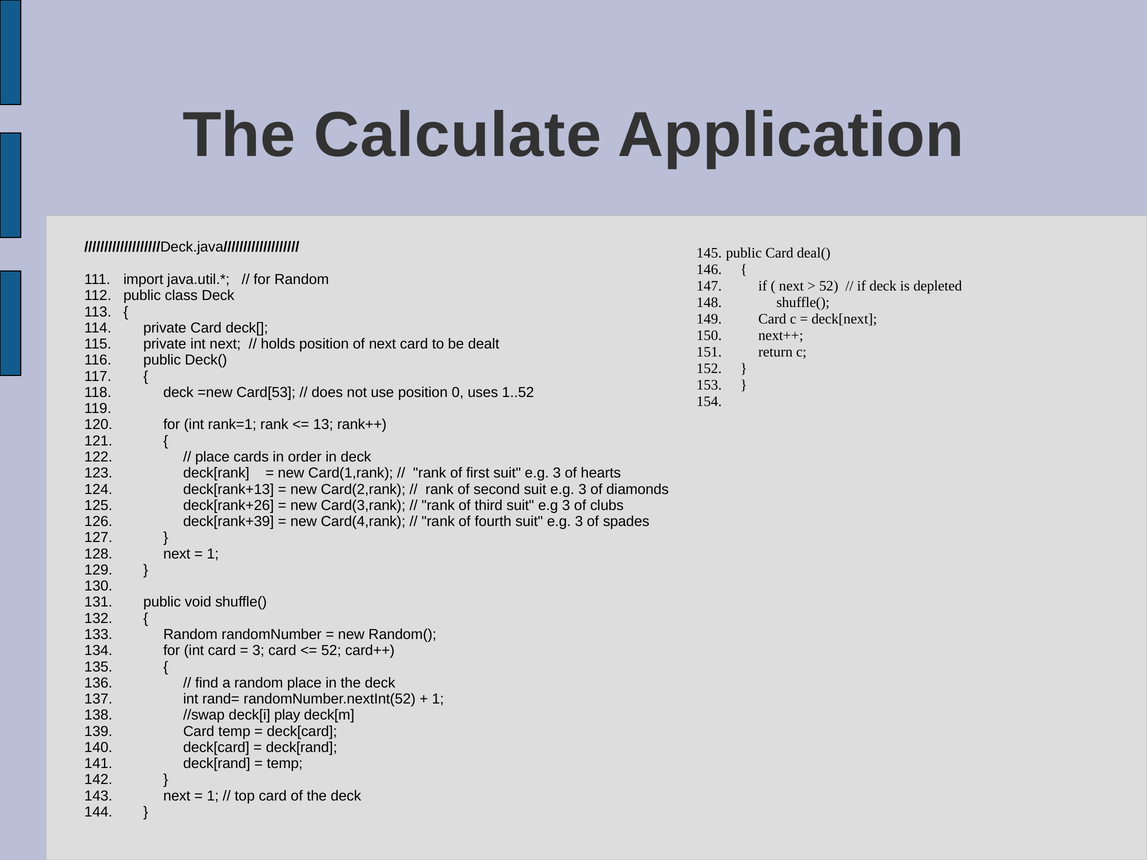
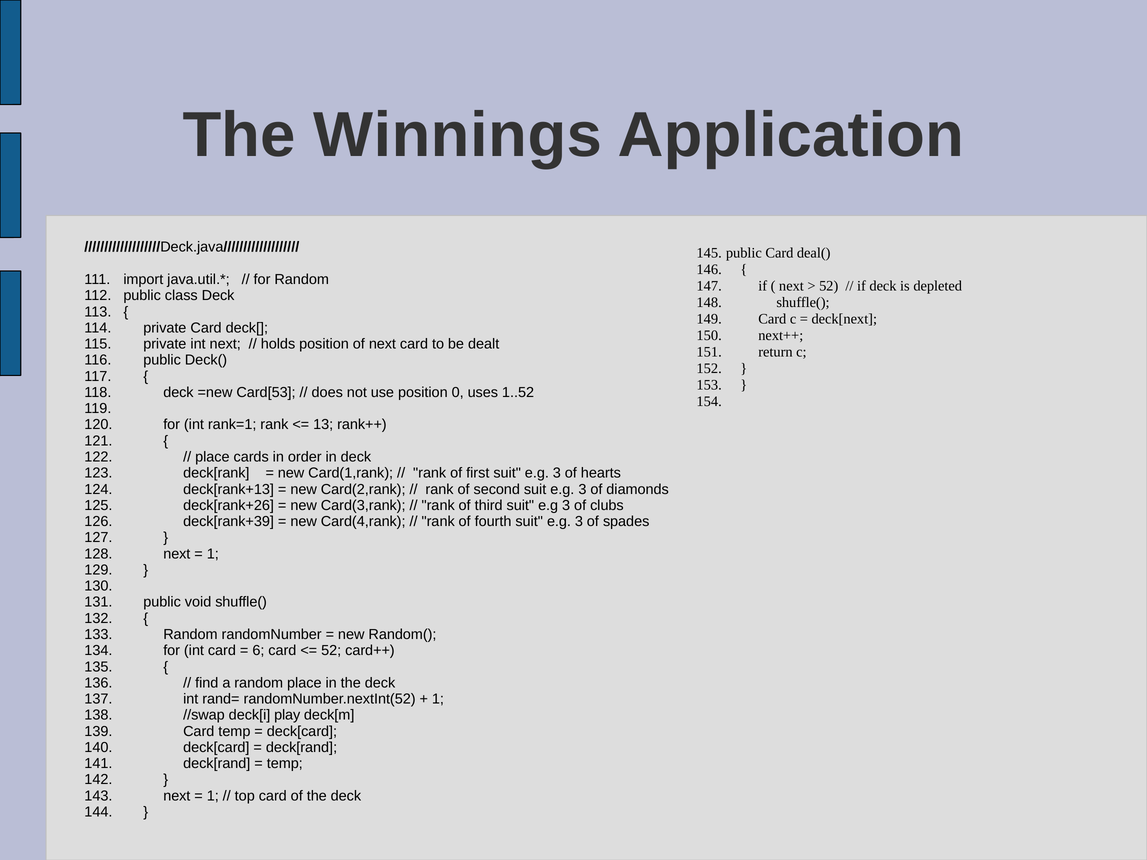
Calculate: Calculate -> Winnings
3 at (258, 651): 3 -> 6
